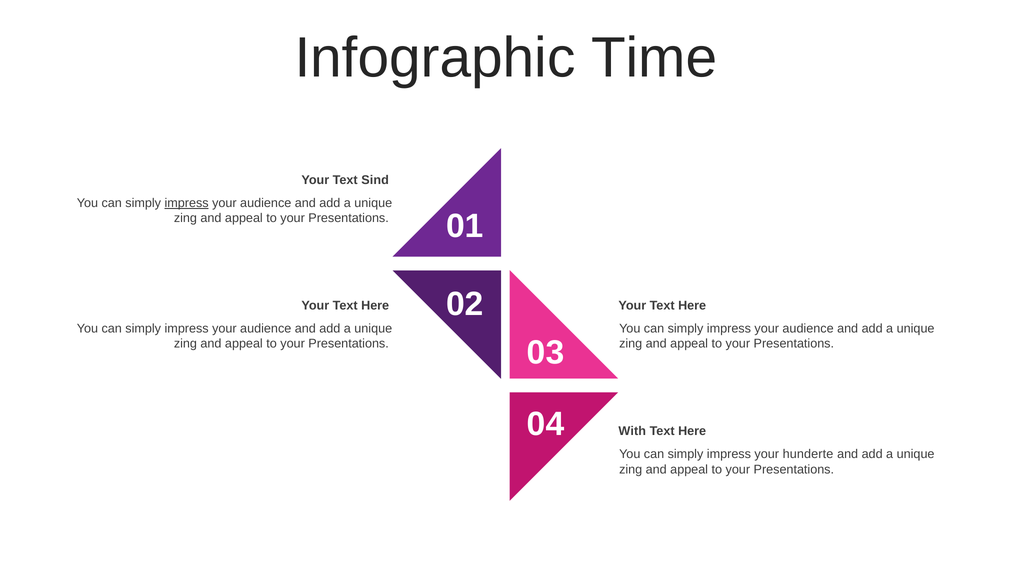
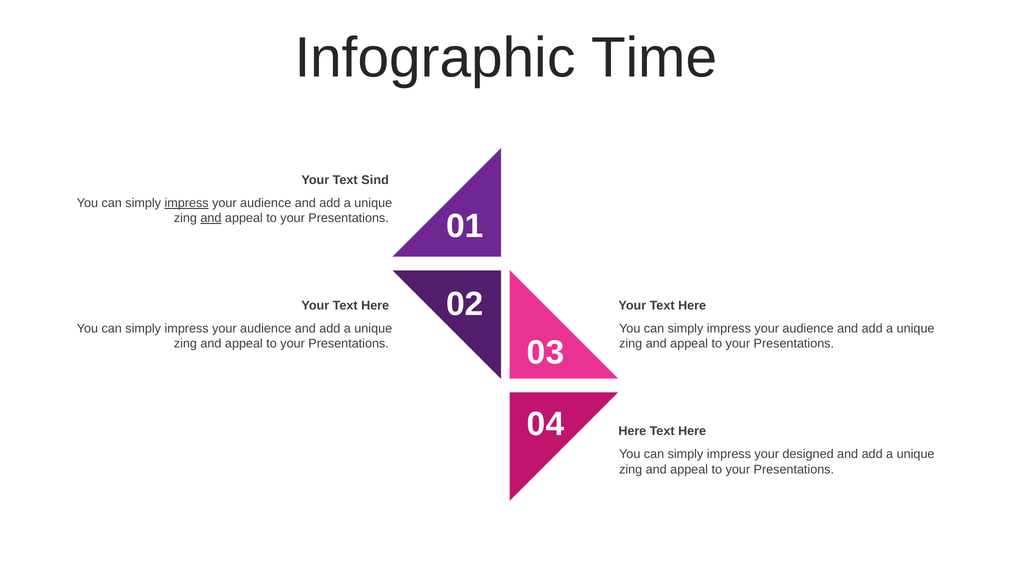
and at (211, 218) underline: none -> present
With at (632, 431): With -> Here
hunderte: hunderte -> designed
